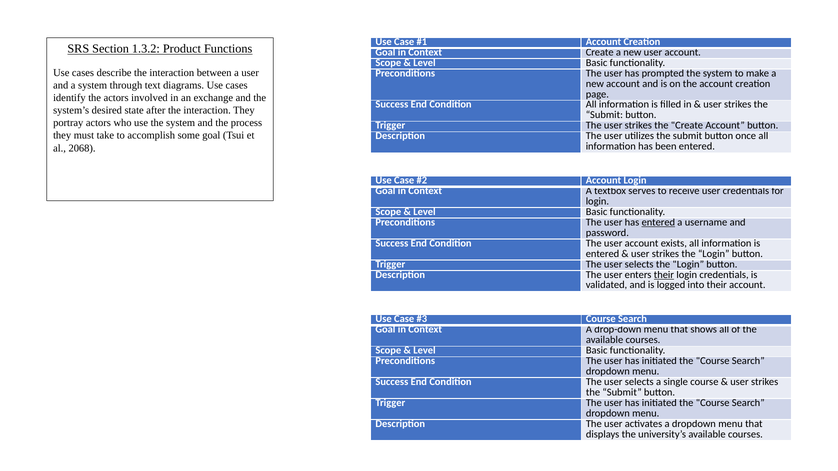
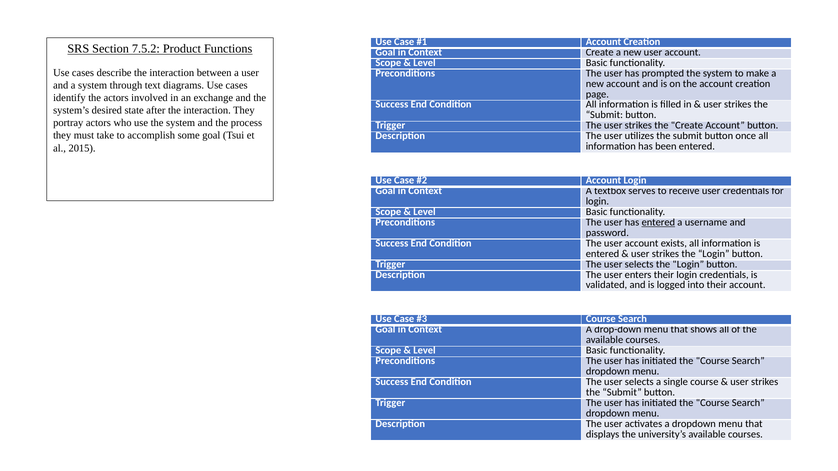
1.3.2: 1.3.2 -> 7.5.2
2068: 2068 -> 2015
their at (664, 275) underline: present -> none
